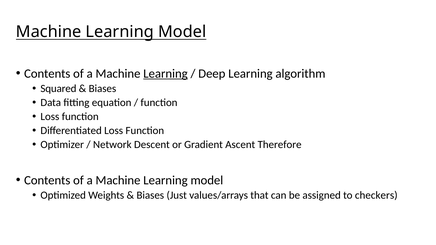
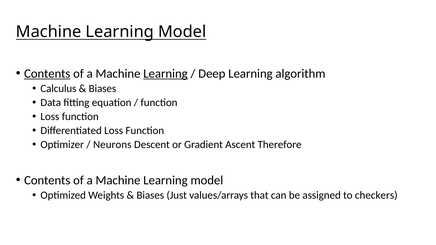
Contents at (47, 74) underline: none -> present
Squared: Squared -> Calculus
Network: Network -> Neurons
